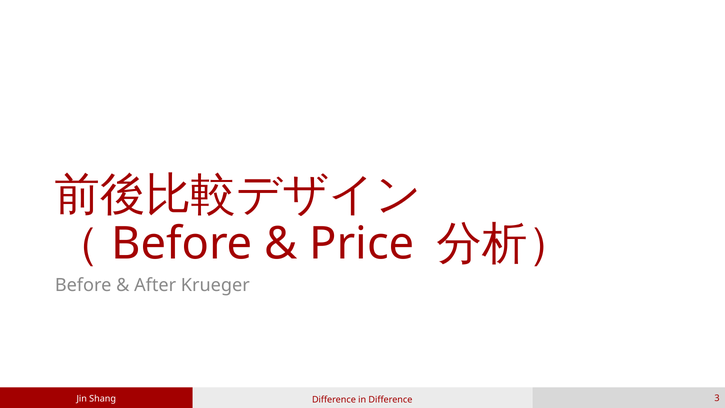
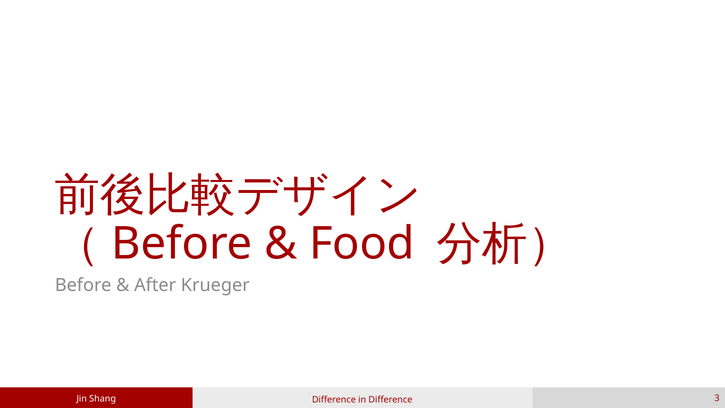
Price: Price -> Food
